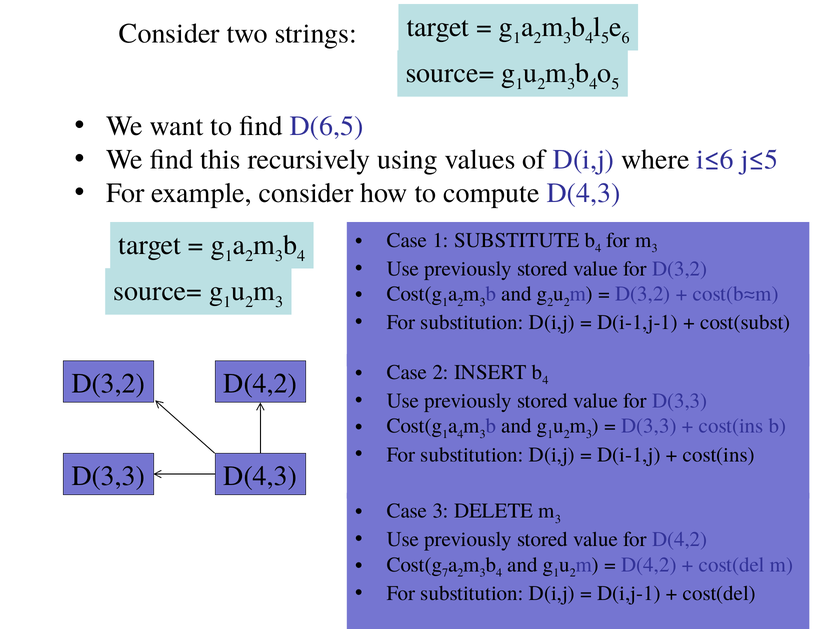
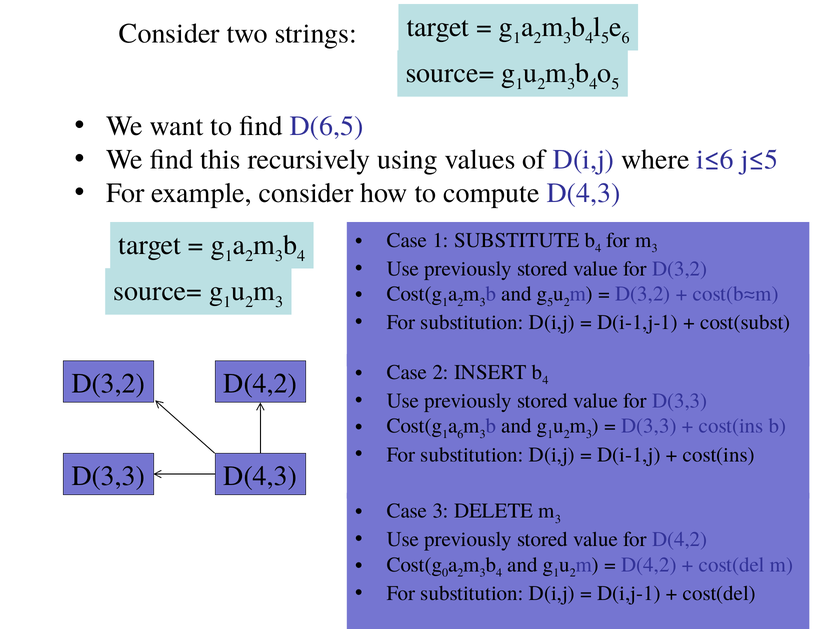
2 at (550, 302): 2 -> 5
4 at (460, 434): 4 -> 6
7 at (445, 573): 7 -> 0
